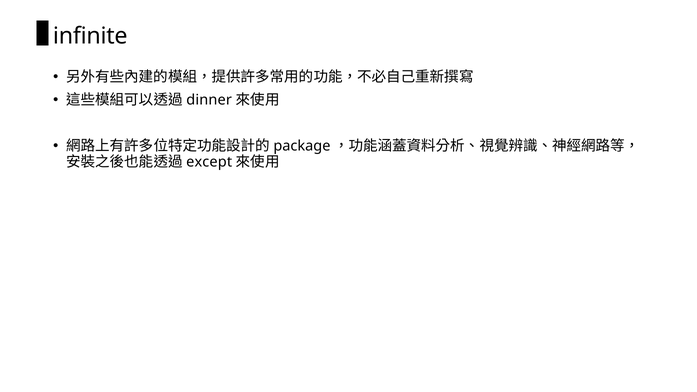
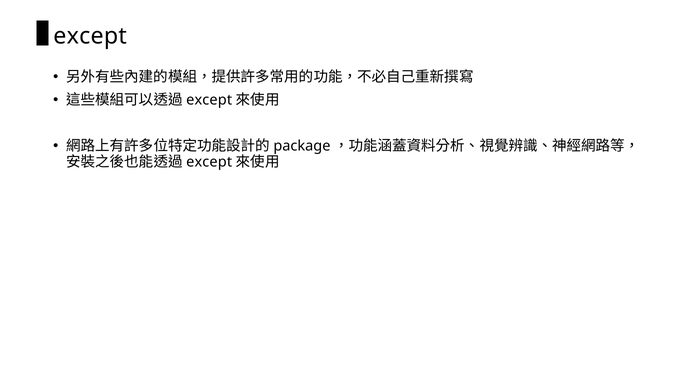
infinite at (90, 36): infinite -> except
dinner at (209, 100): dinner -> except
